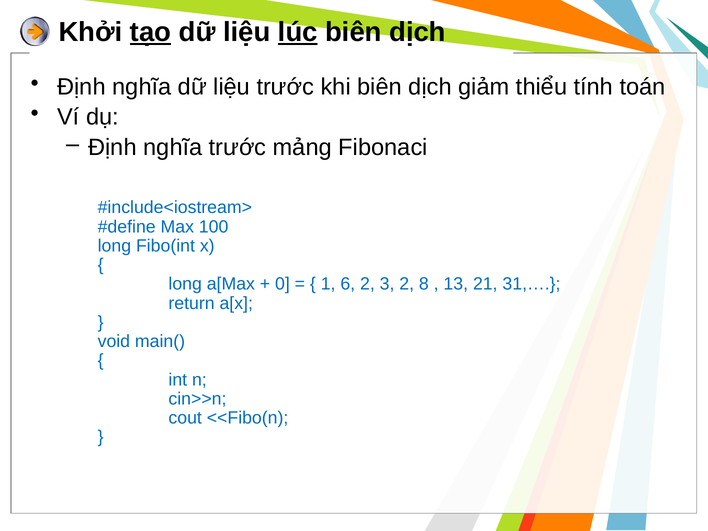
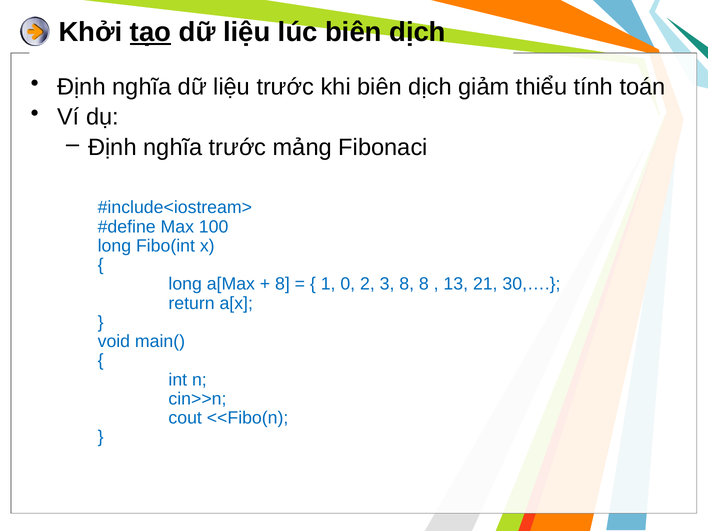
lúc underline: present -> none
0 at (282, 284): 0 -> 8
6: 6 -> 0
3 2: 2 -> 8
31,…: 31,… -> 30,…
